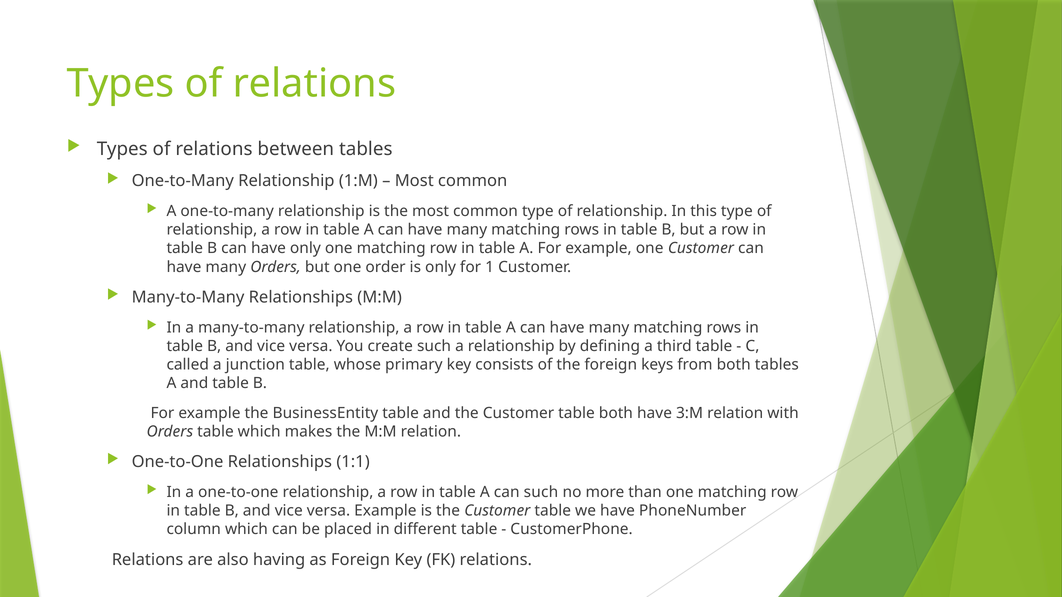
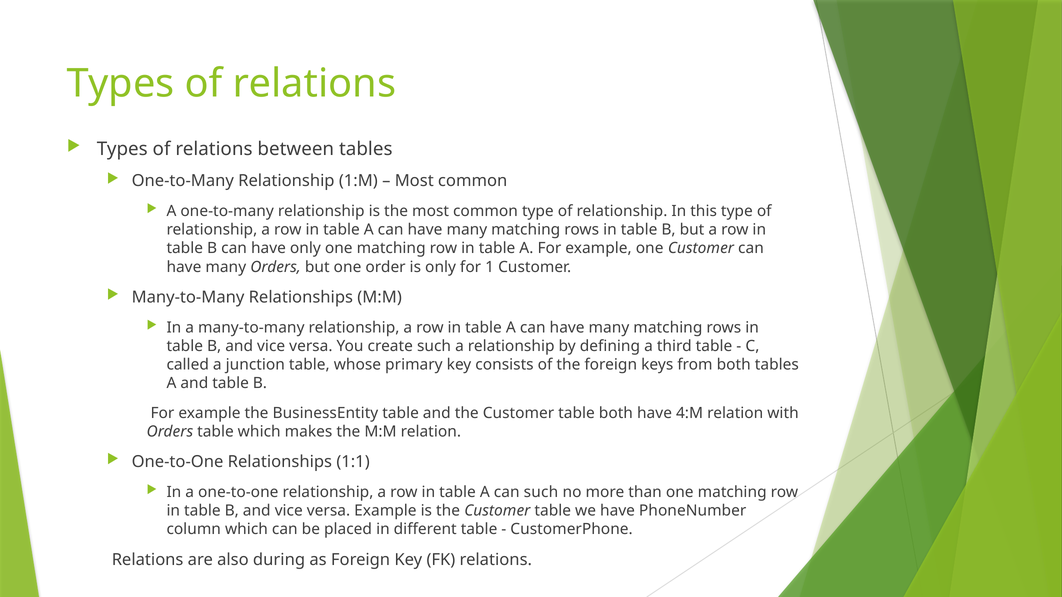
3:M: 3:M -> 4:M
having: having -> during
